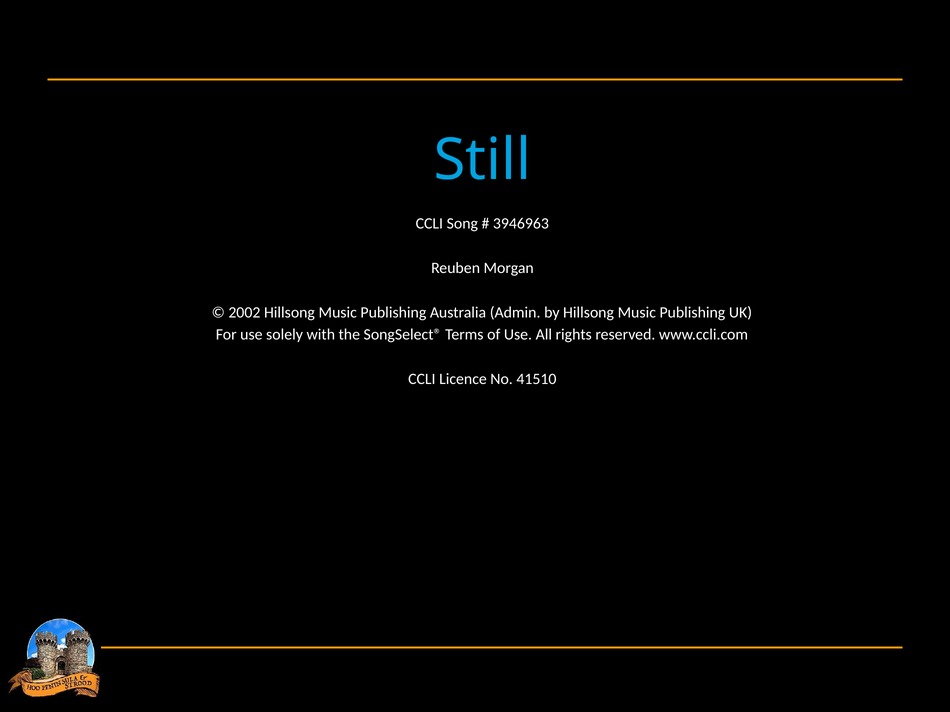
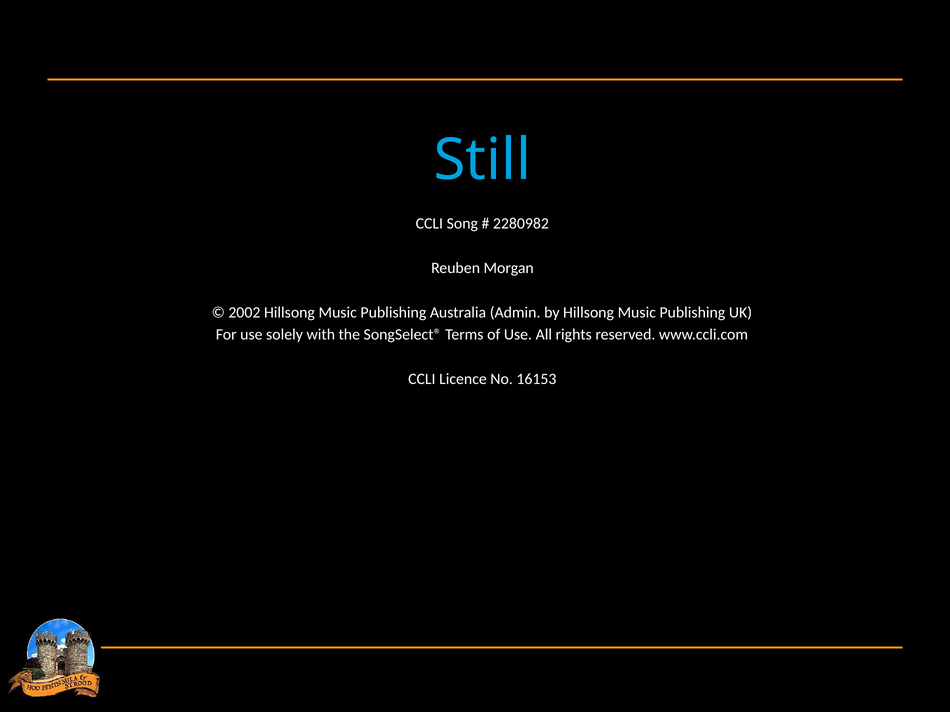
3946963: 3946963 -> 2280982
41510: 41510 -> 16153
